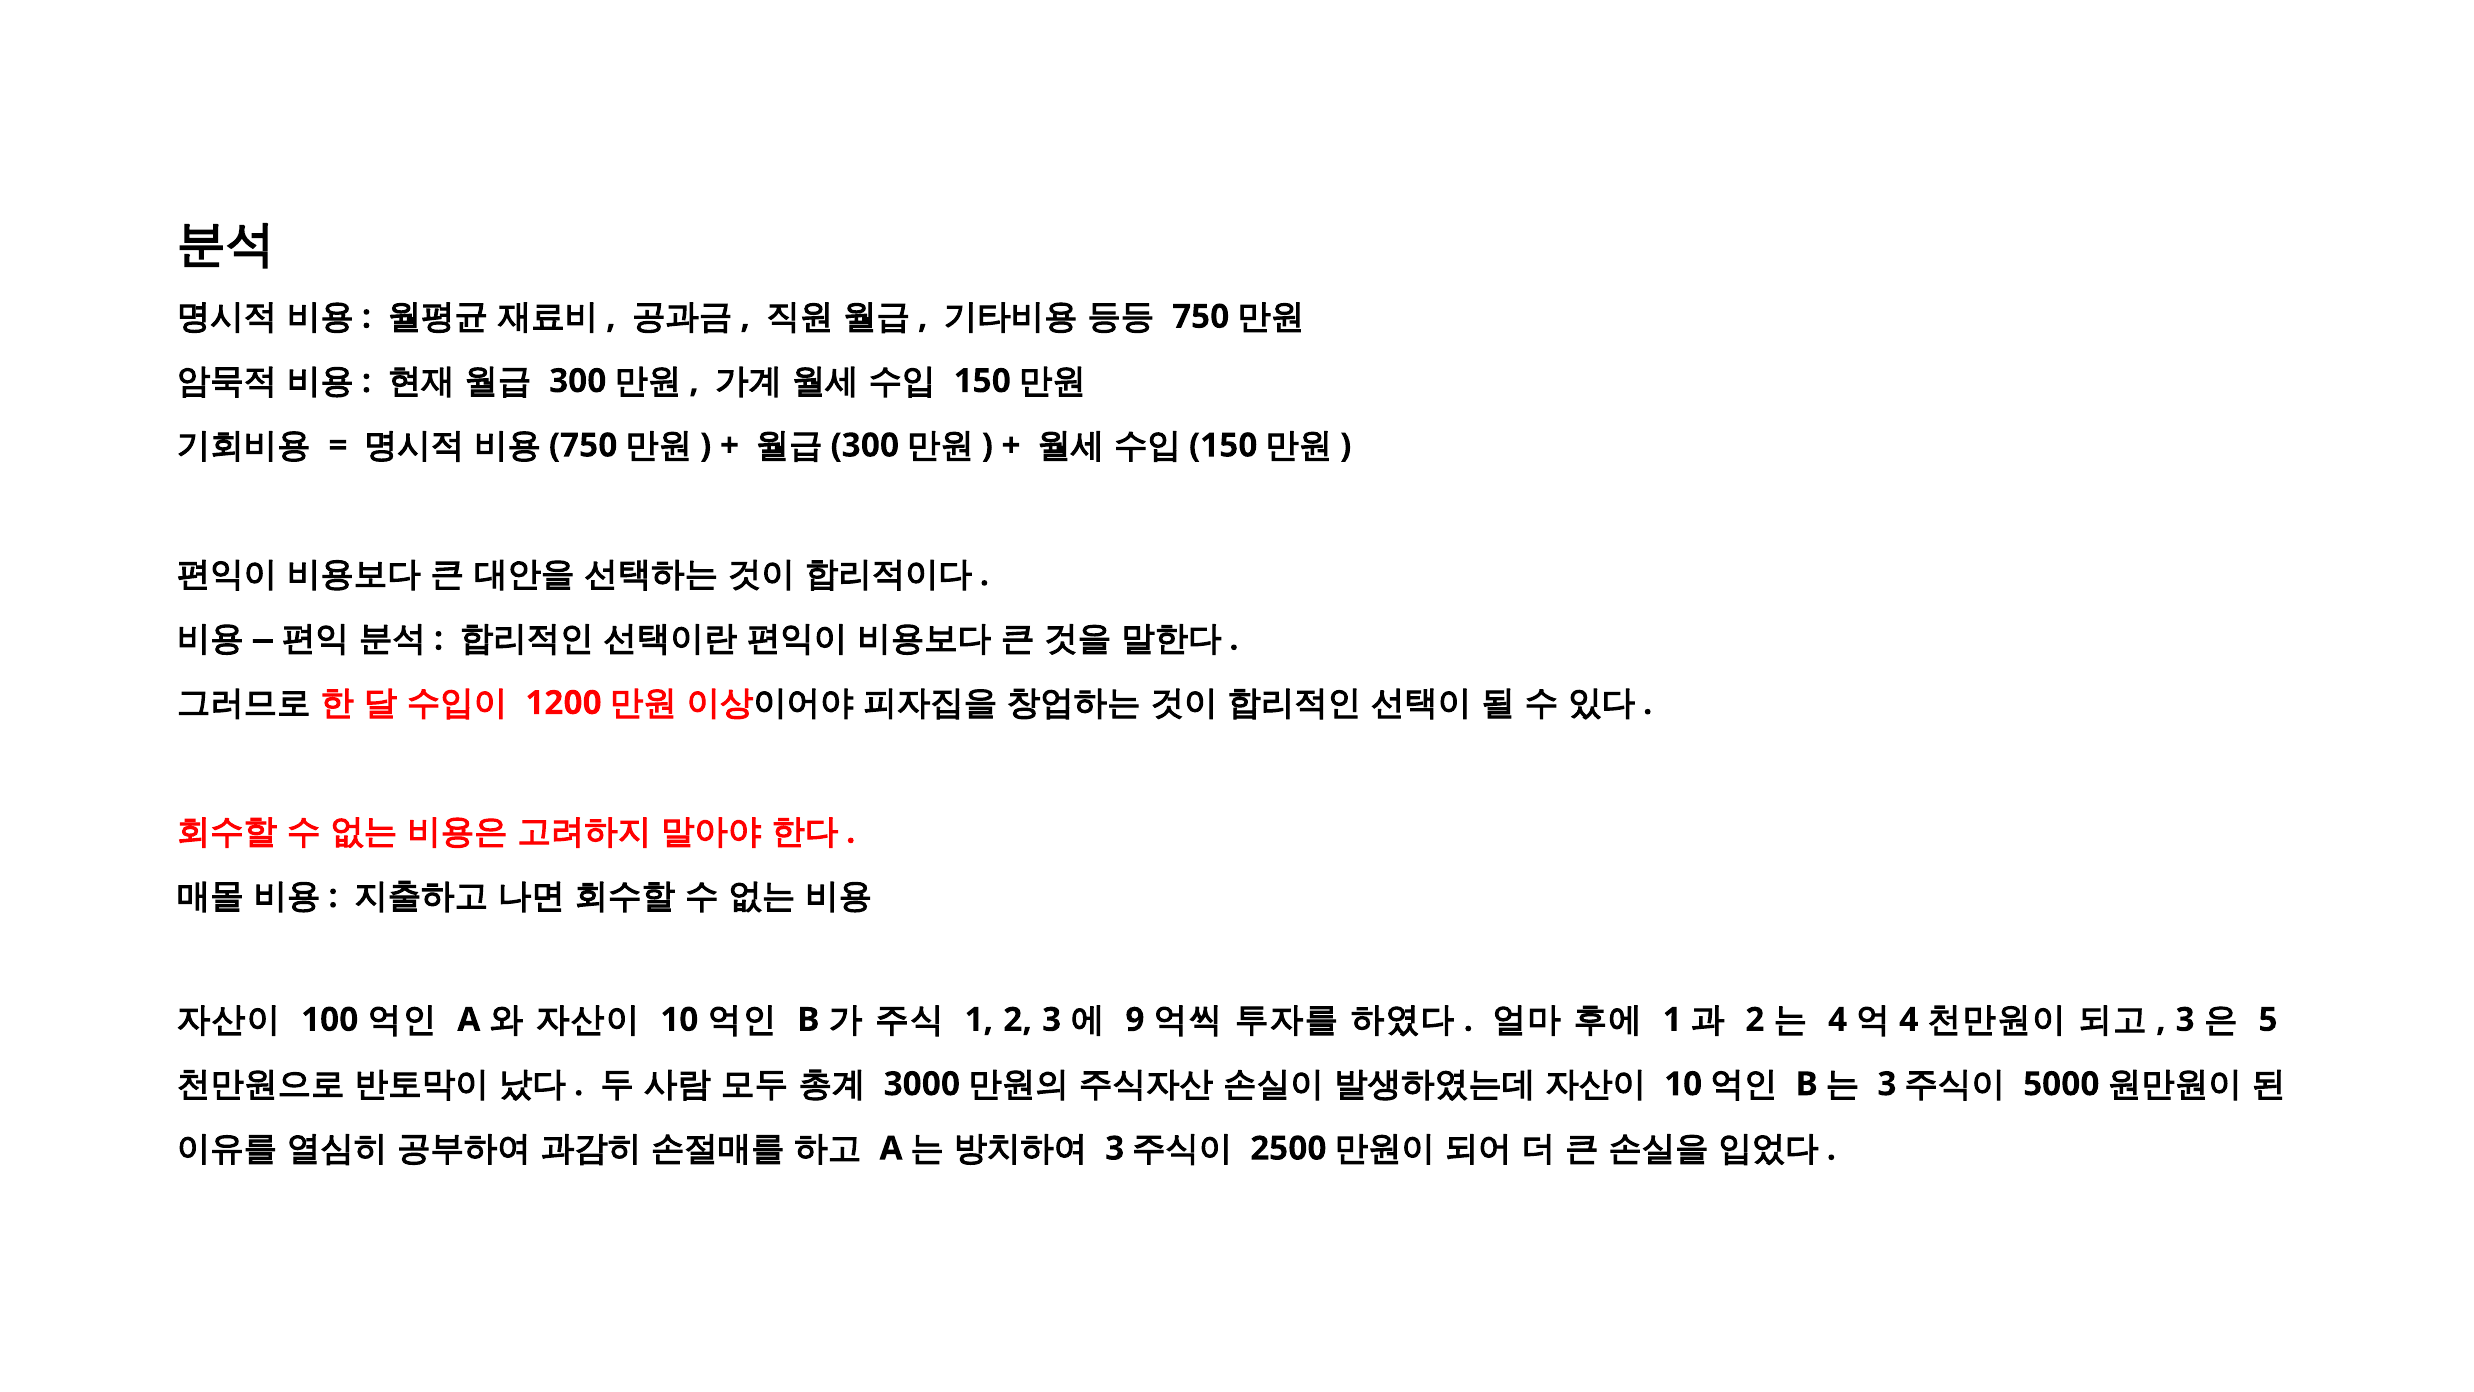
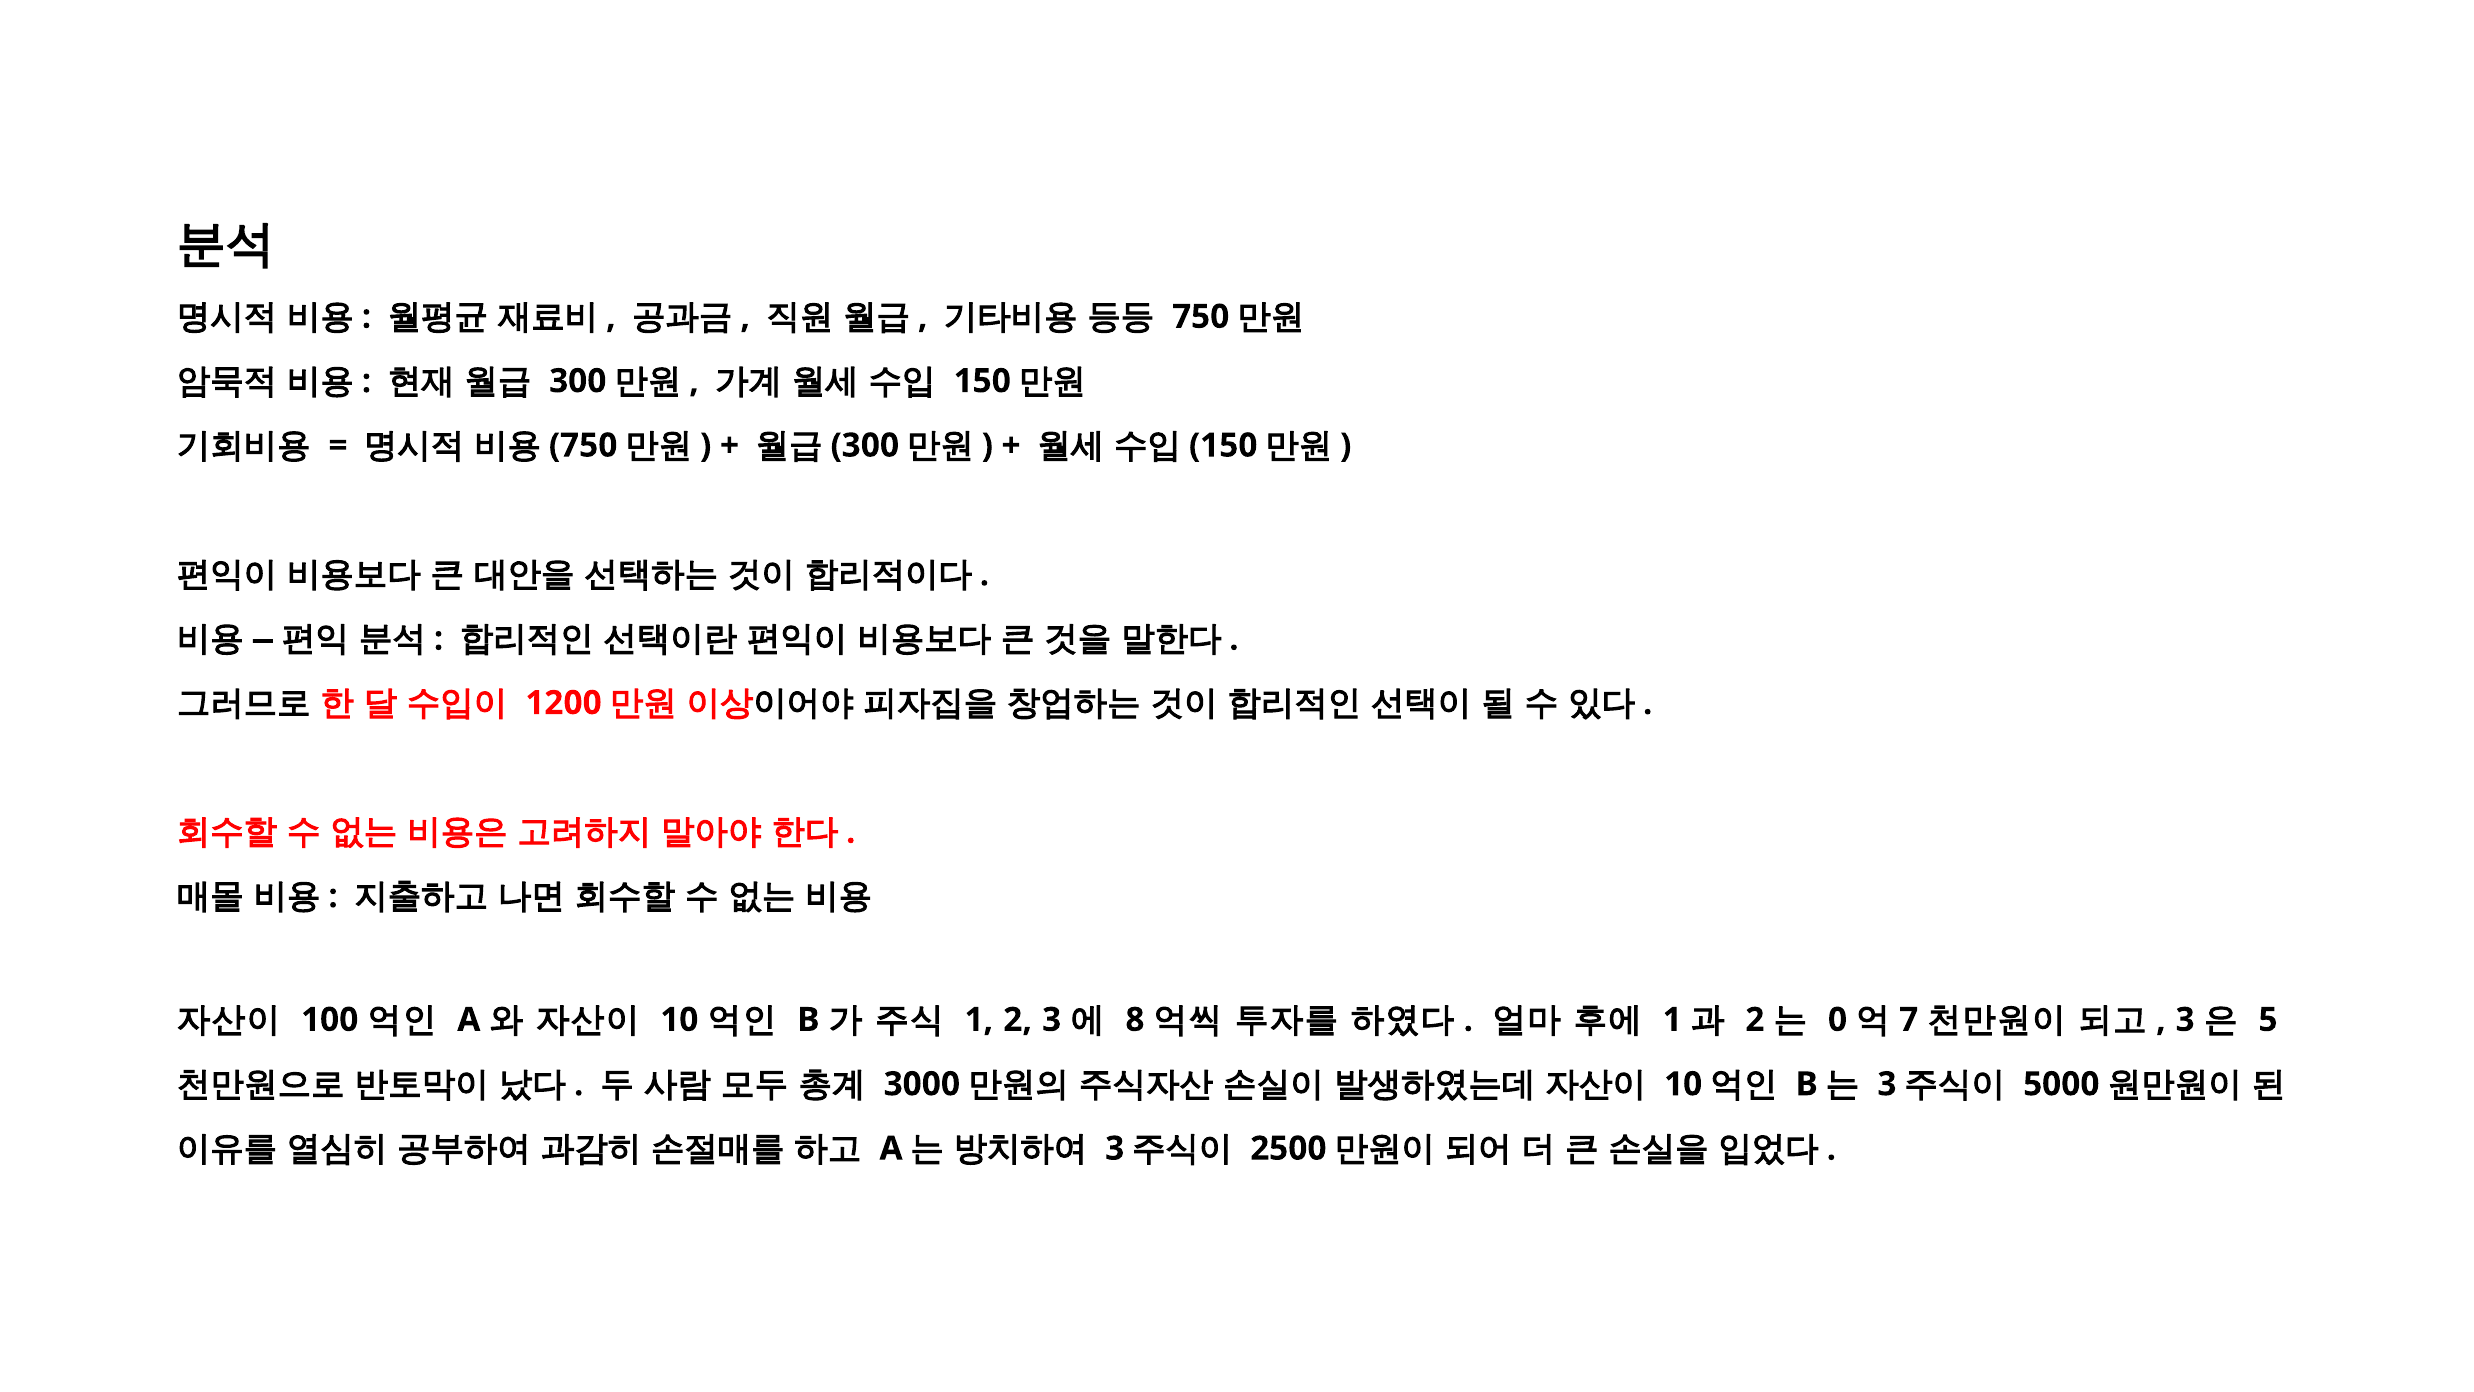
9: 9 -> 8
4 at (1838, 1020): 4 -> 0
4 at (1909, 1020): 4 -> 7
